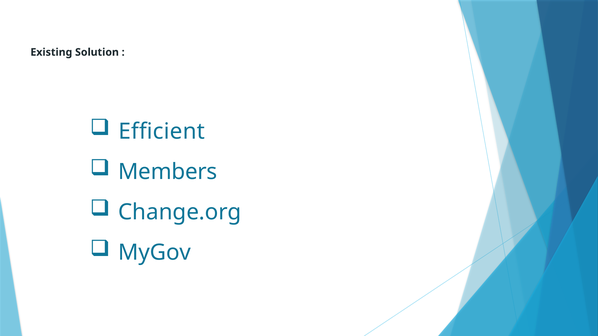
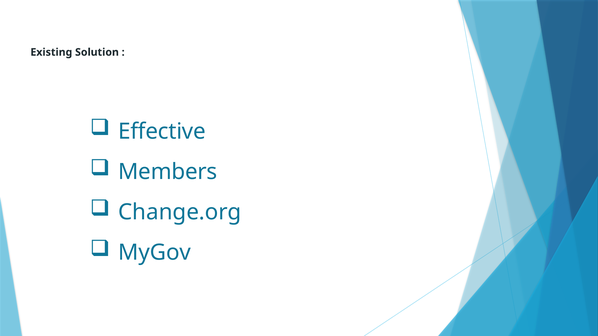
Efficient: Efficient -> Effective
